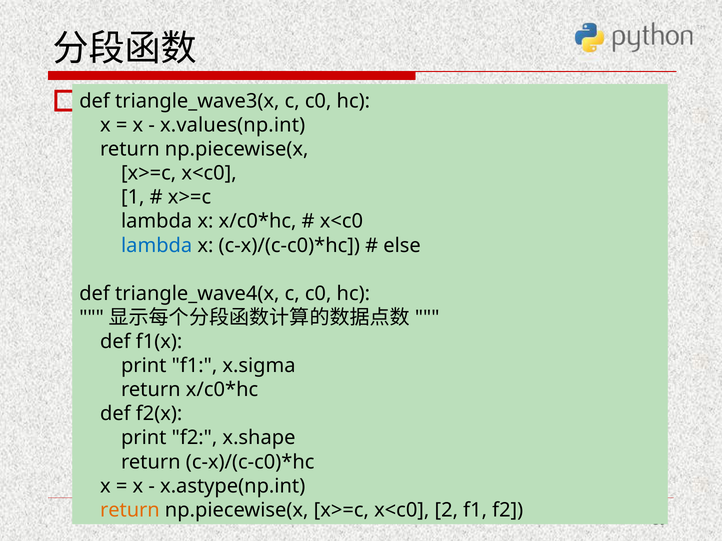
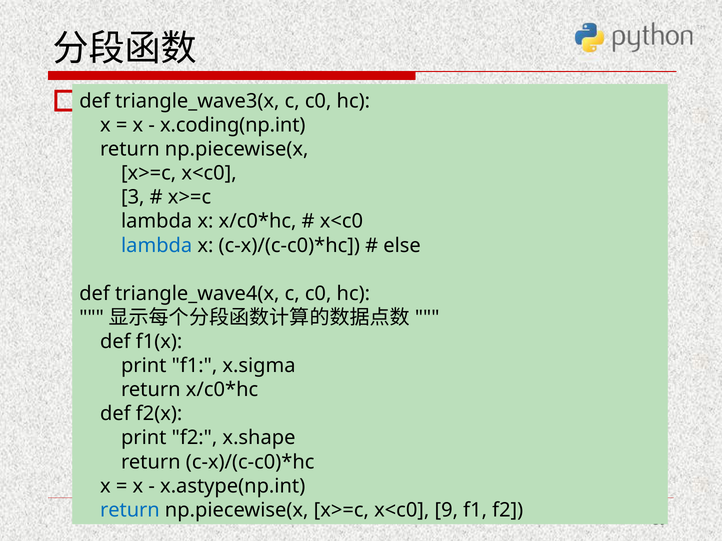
x.values(np.int: x.values(np.int -> x.coding(np.int
1: 1 -> 3
return at (130, 510) colour: orange -> blue
2: 2 -> 9
